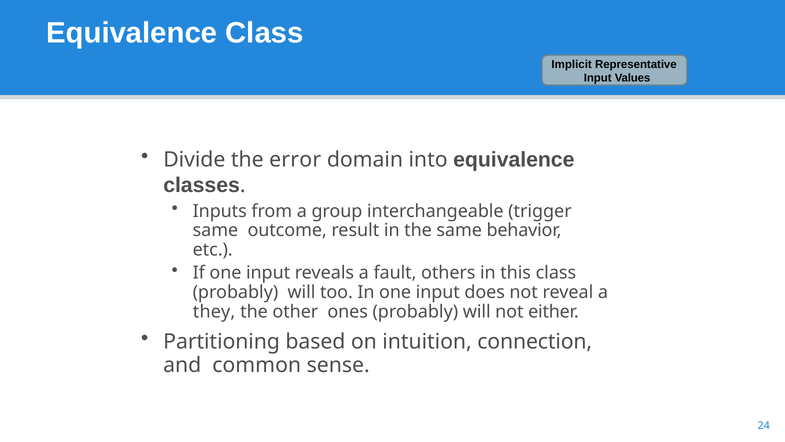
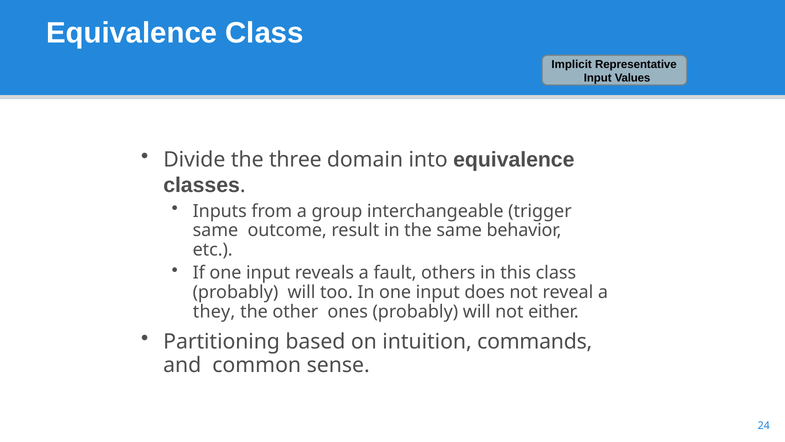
error: error -> three
connection: connection -> commands
